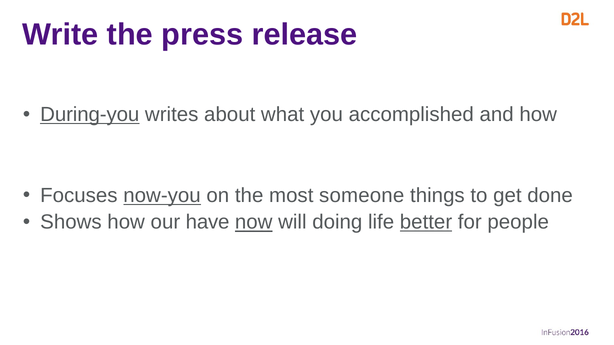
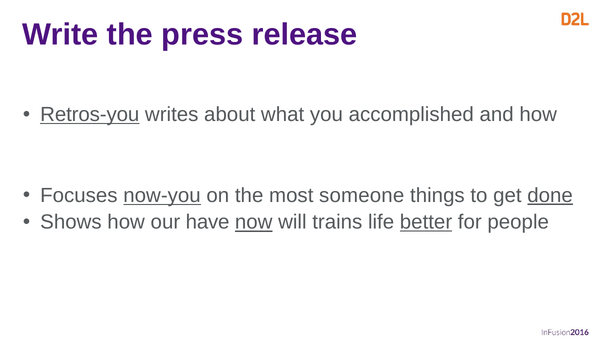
During-you: During-you -> Retros-you
done underline: none -> present
doing: doing -> trains
